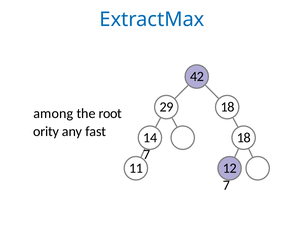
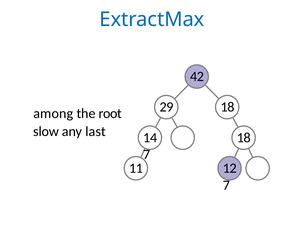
ority: ority -> slow
fast: fast -> last
